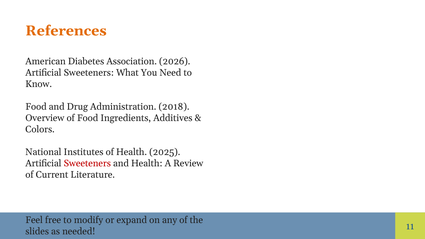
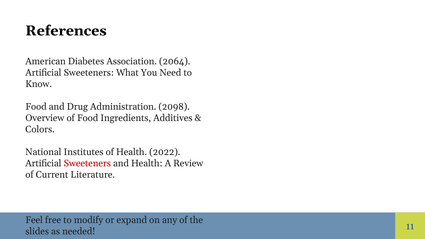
References colour: orange -> black
2026: 2026 -> 2064
2018: 2018 -> 2098
2025: 2025 -> 2022
